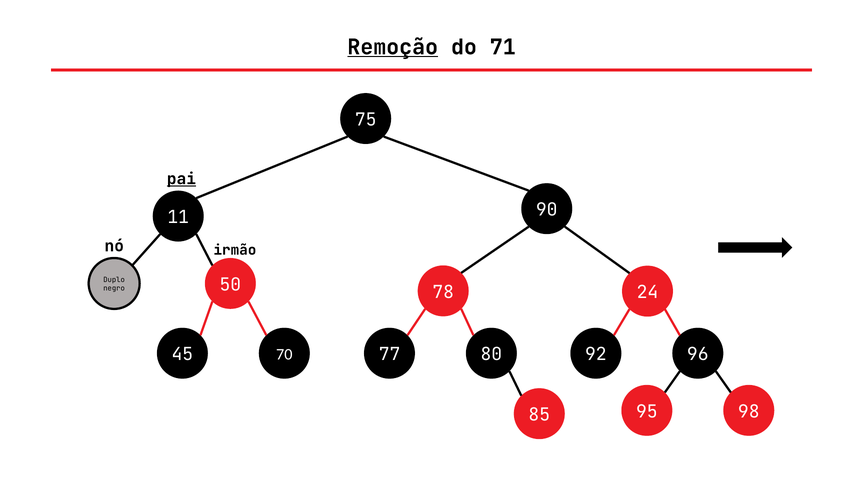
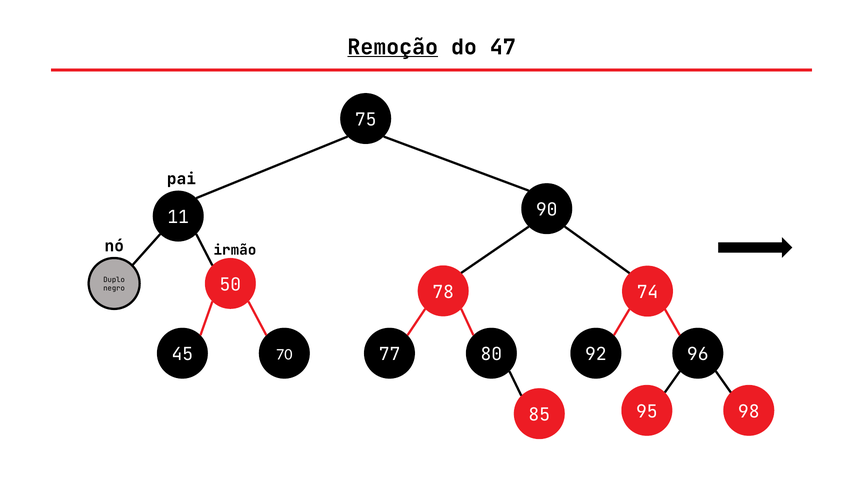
71: 71 -> 47
pai underline: present -> none
24: 24 -> 74
